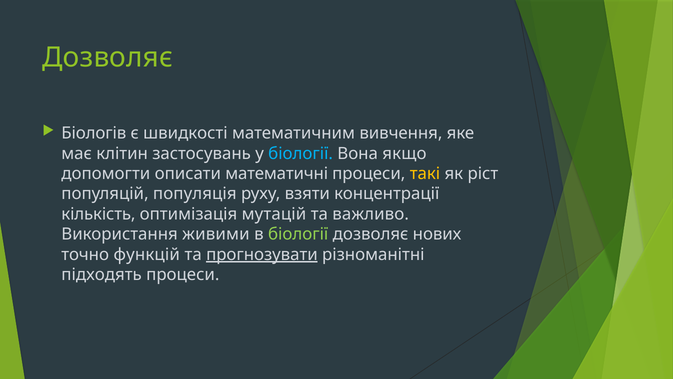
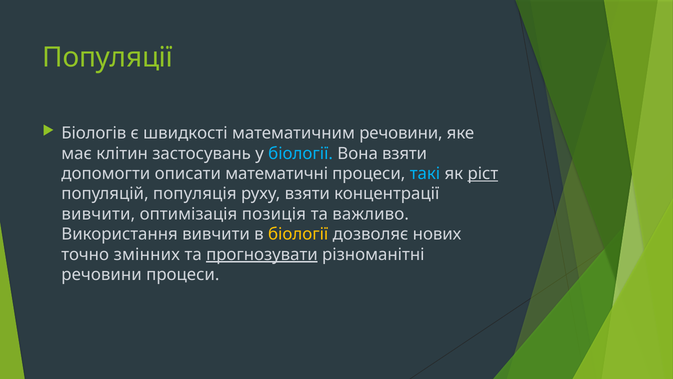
Дозволяє at (108, 57): Дозволяє -> Популяції
математичним вивчення: вивчення -> речовини
Вона якщо: якщо -> взяти
такі colour: yellow -> light blue
ріст underline: none -> present
кількість at (98, 214): кількість -> вивчити
мутацій: мутацій -> позиція
Використання живими: живими -> вивчити
біології at (298, 234) colour: light green -> yellow
функцій: функцій -> змінних
підходять at (102, 274): підходять -> речовини
